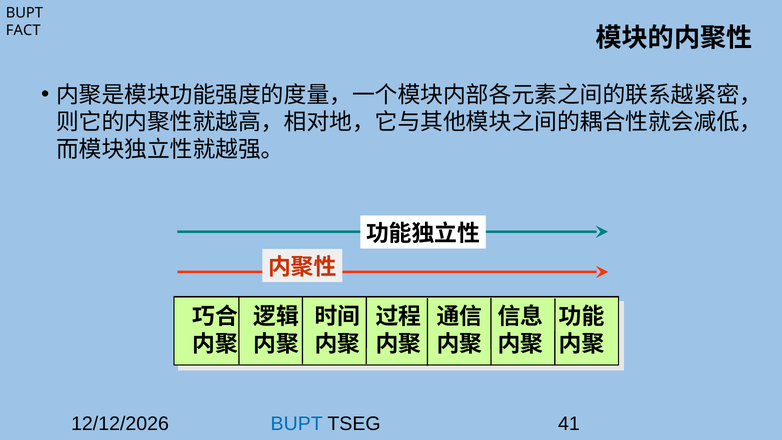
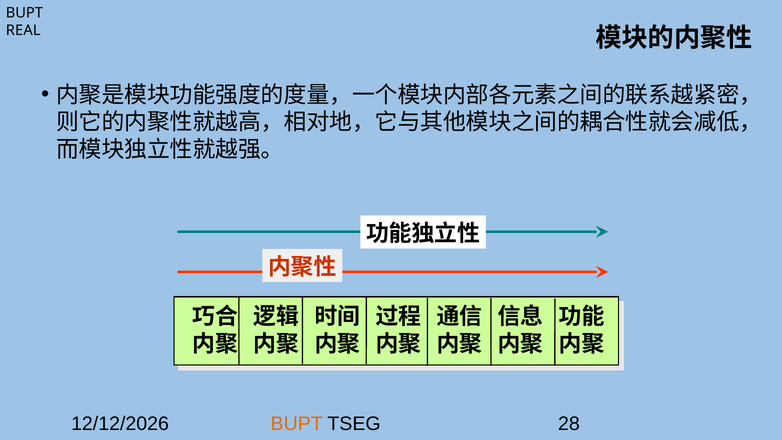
FACT: FACT -> REAL
BUPT at (297, 424) colour: blue -> orange
41: 41 -> 28
